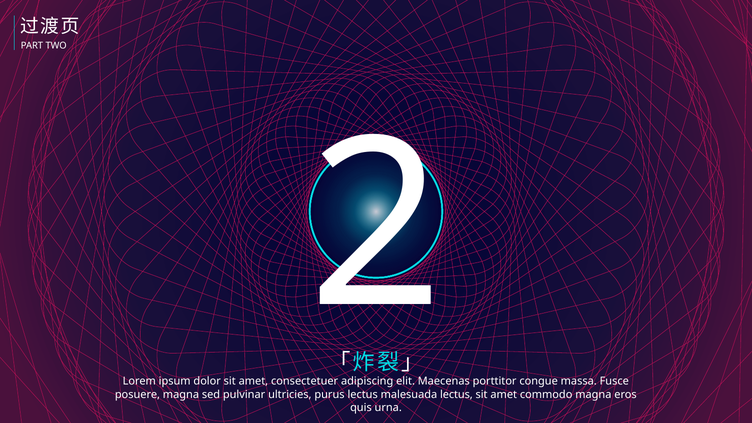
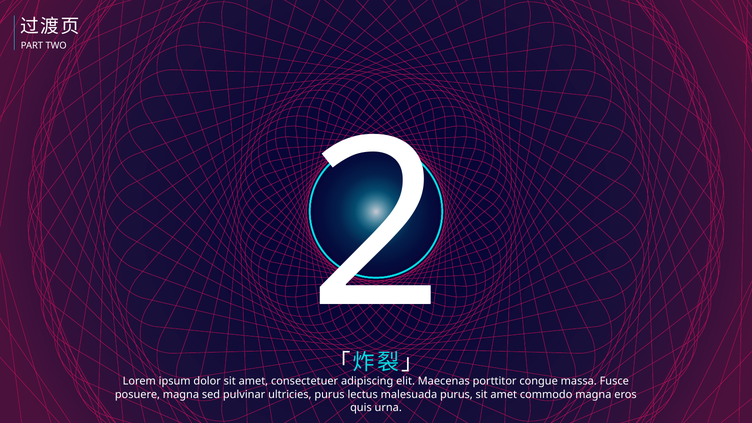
lectus at (456, 394): lectus -> purus
